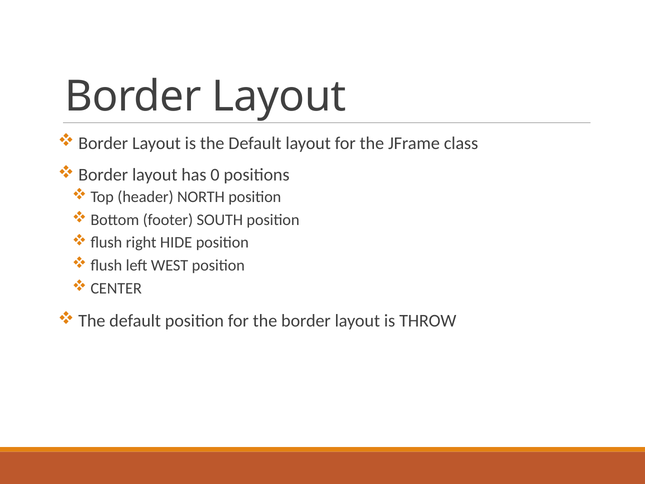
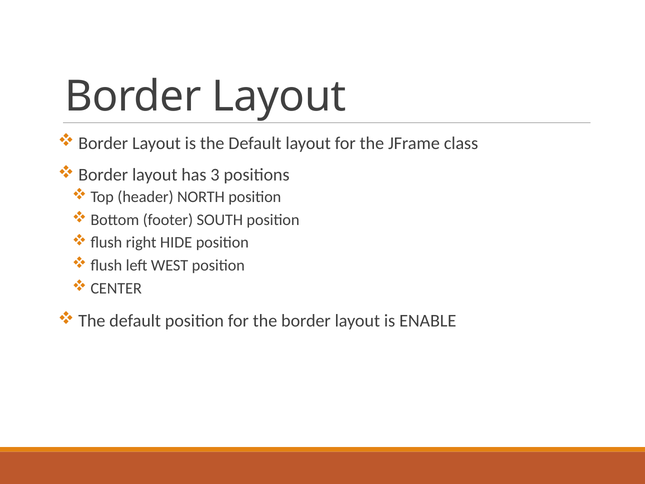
0: 0 -> 3
THROW: THROW -> ENABLE
